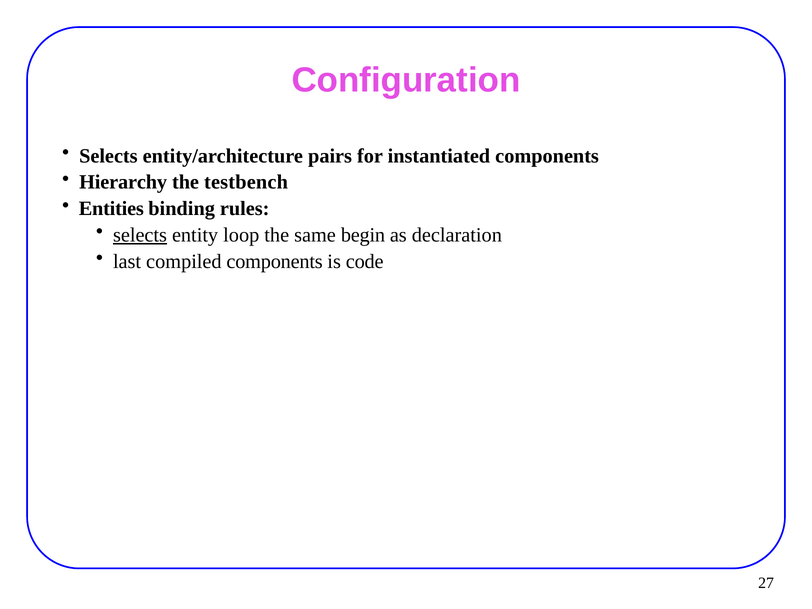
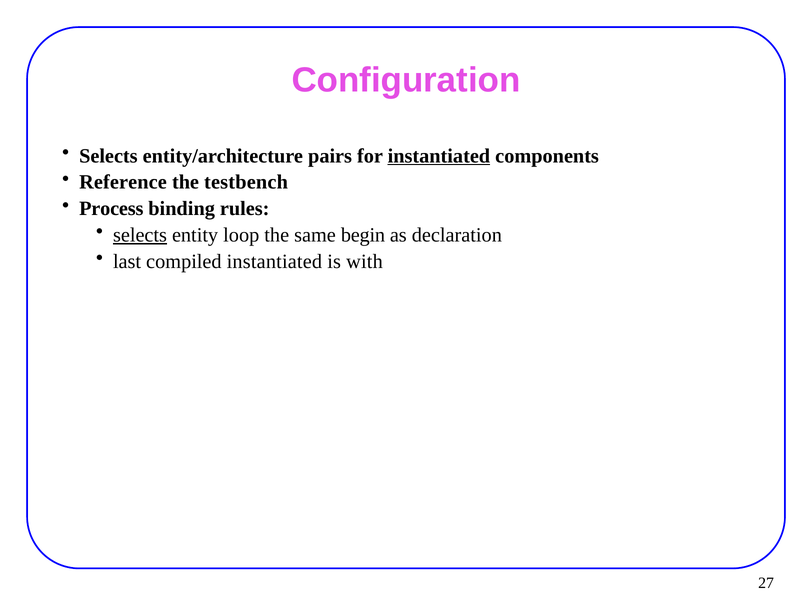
instantiated at (439, 156) underline: none -> present
Hierarchy: Hierarchy -> Reference
Entities: Entities -> Process
compiled components: components -> instantiated
code: code -> with
